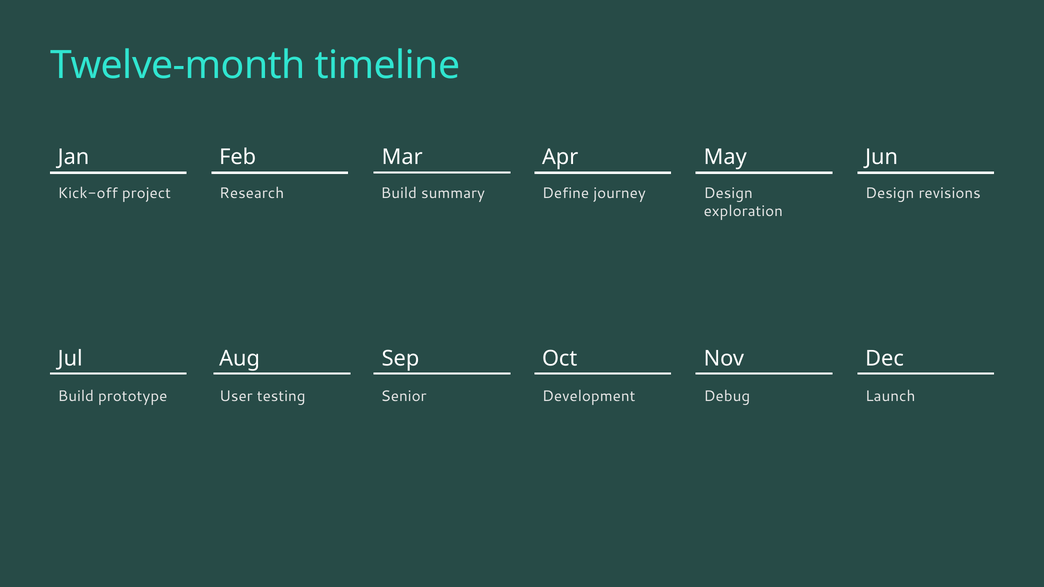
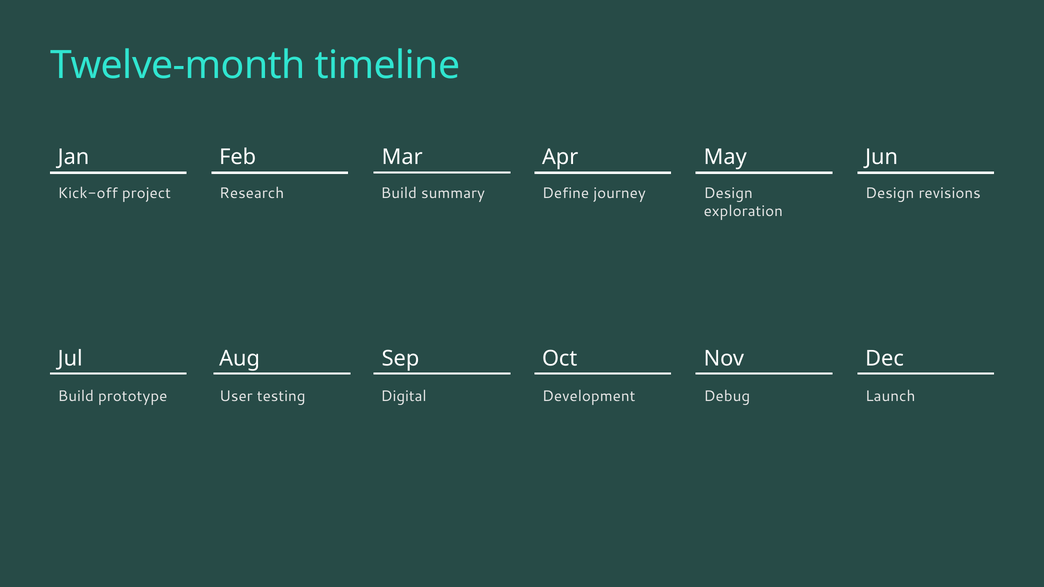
Senior: Senior -> Digital
